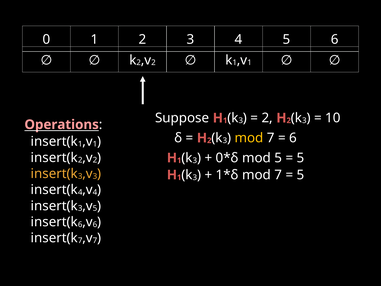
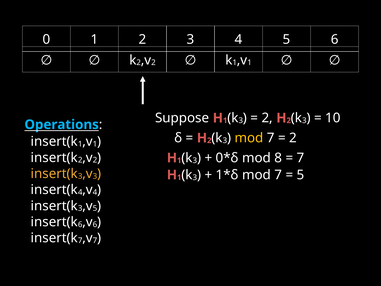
Operations colour: pink -> light blue
6 at (293, 138): 6 -> 2
mod 5: 5 -> 8
5 at (300, 158): 5 -> 7
